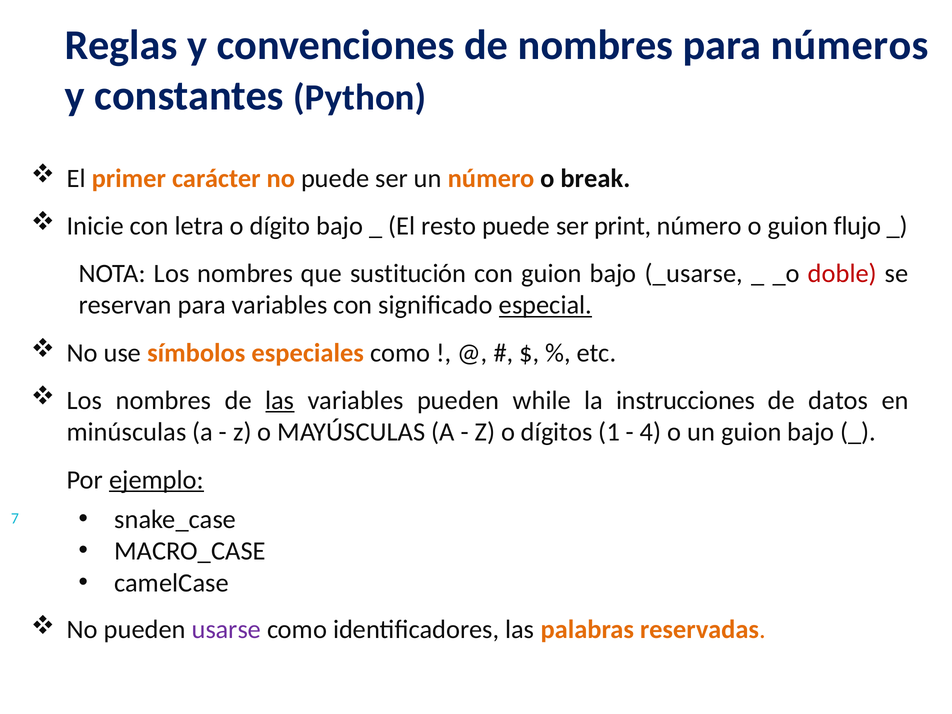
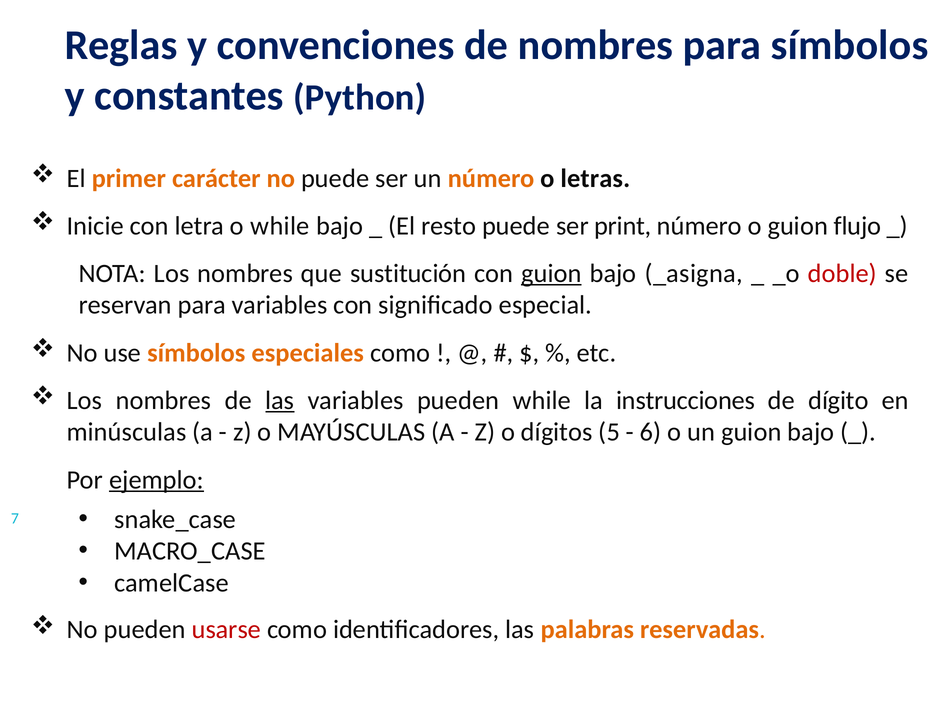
para números: números -> símbolos
break: break -> letras
o dígito: dígito -> while
guion at (551, 273) underline: none -> present
_usarse: _usarse -> _asigna
especial underline: present -> none
datos: datos -> dígito
1: 1 -> 5
4: 4 -> 6
usarse colour: purple -> red
